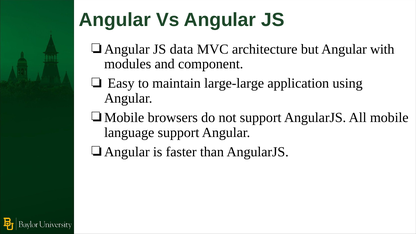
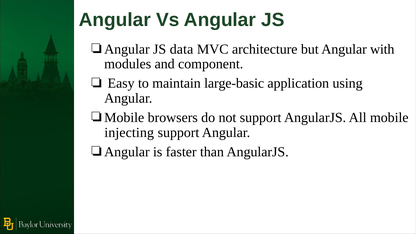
large-large: large-large -> large-basic
language: language -> injecting
